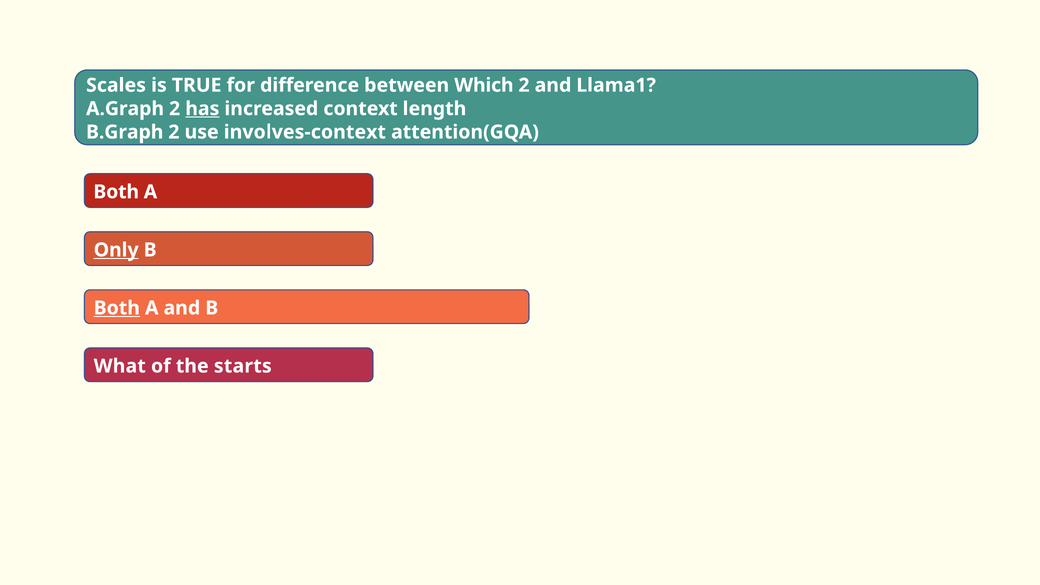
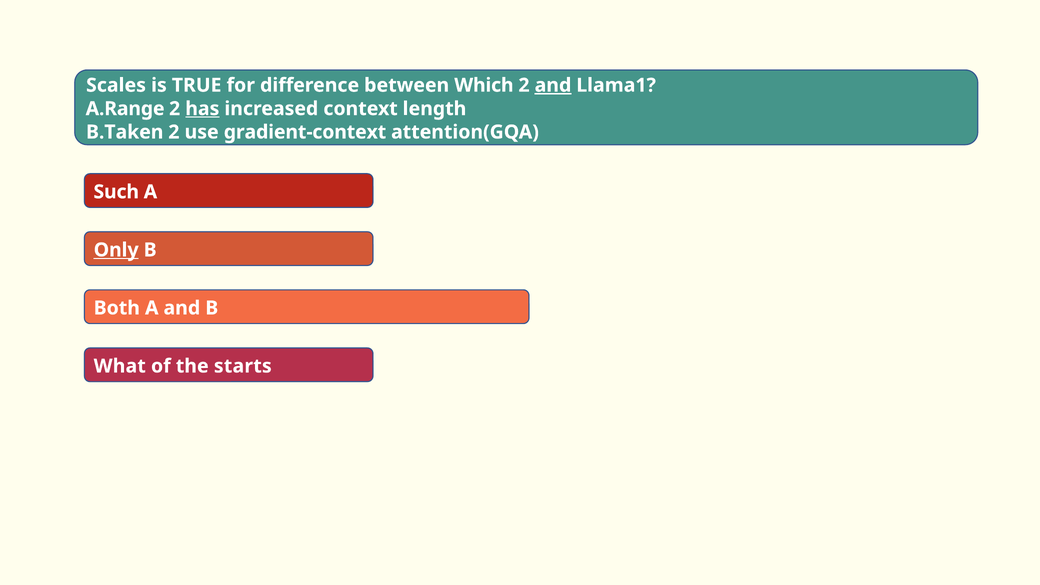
and at (553, 85) underline: none -> present
A.Graph: A.Graph -> A.Range
B.Graph: B.Graph -> B.Taken
involves-context: involves-context -> gradient-context
Both at (116, 192): Both -> Such
Both at (117, 308) underline: present -> none
